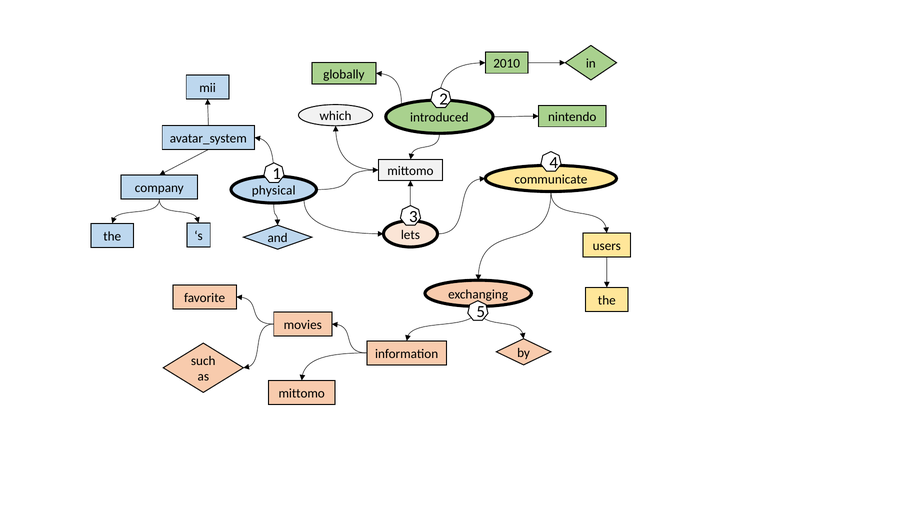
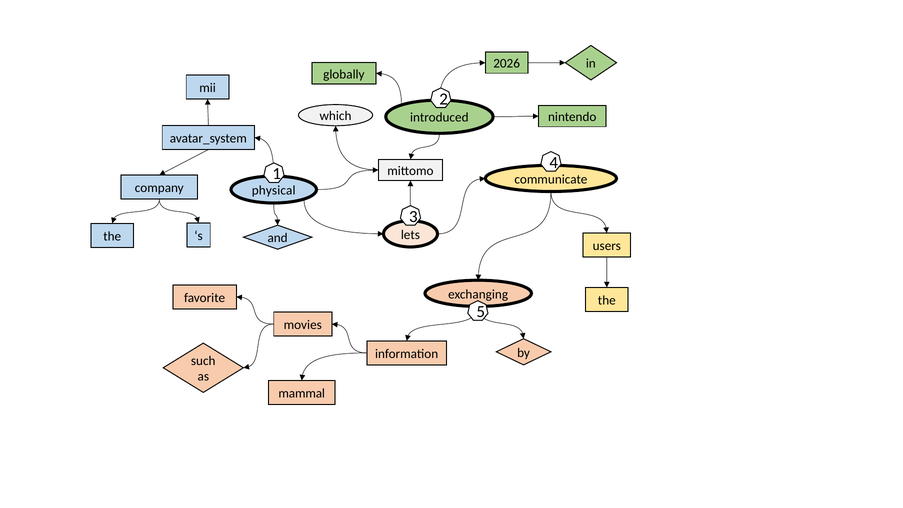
2010: 2010 -> 2026
mittomo at (302, 393): mittomo -> mammal
